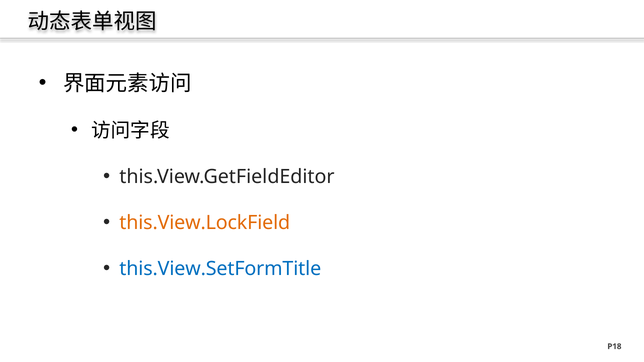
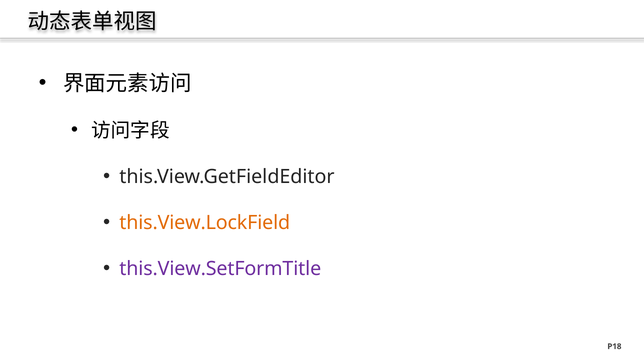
this.View.SetFormTitle colour: blue -> purple
